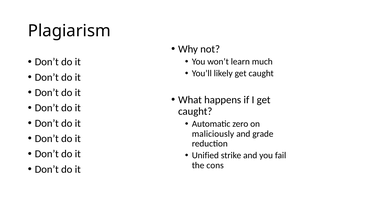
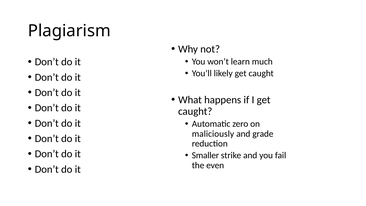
Unified: Unified -> Smaller
cons: cons -> even
